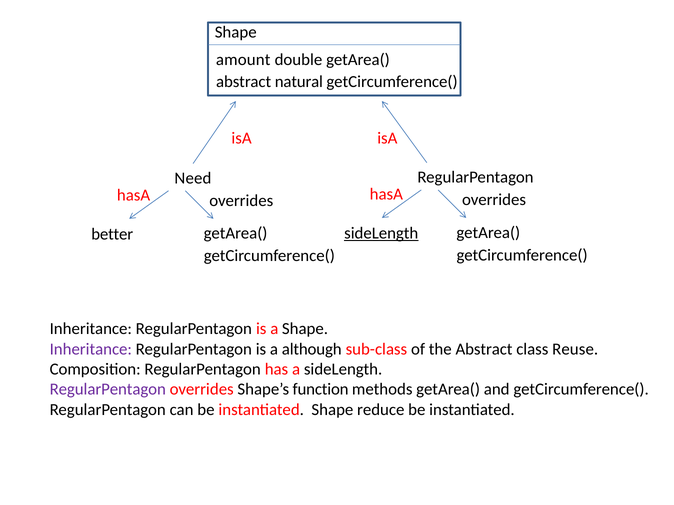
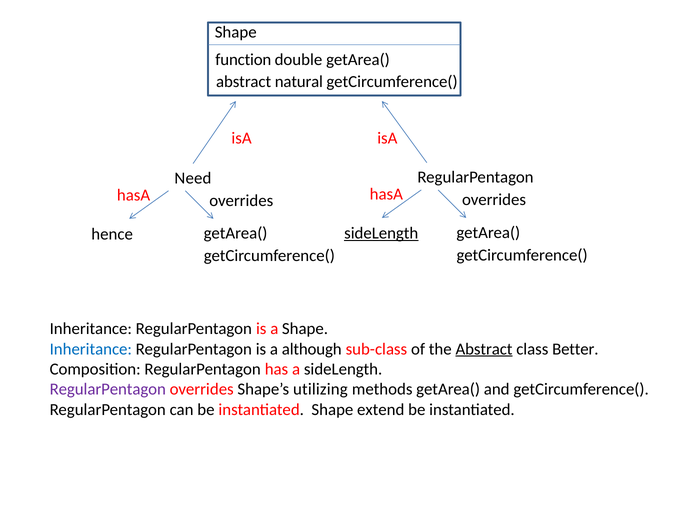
amount: amount -> function
better: better -> hence
Inheritance at (91, 349) colour: purple -> blue
Abstract at (484, 349) underline: none -> present
Reuse: Reuse -> Better
function: function -> utilizing
reduce: reduce -> extend
